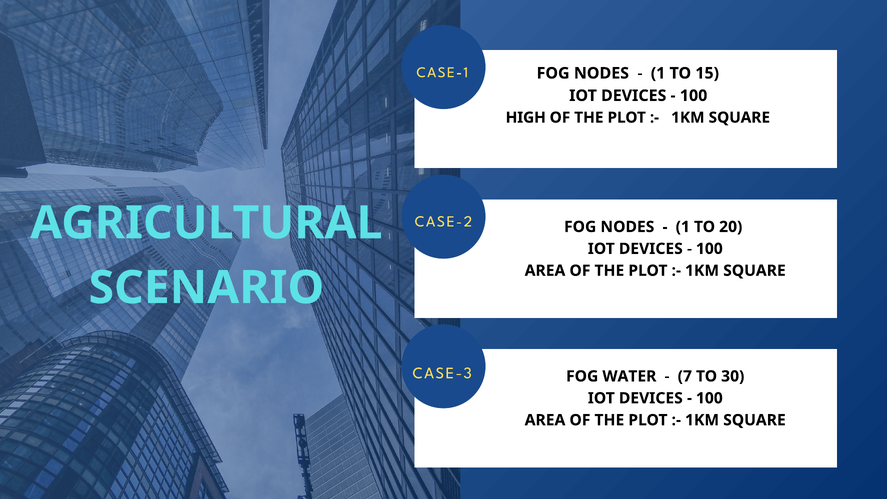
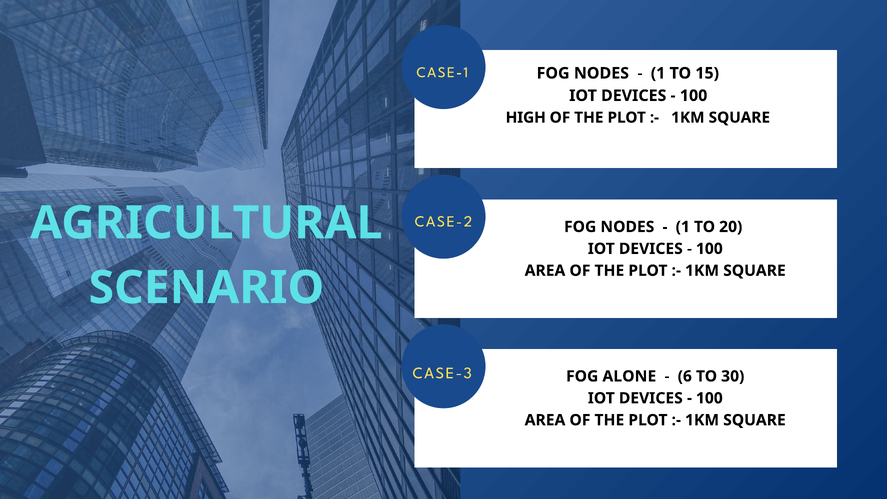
WATER: WATER -> ALONE
7: 7 -> 6
